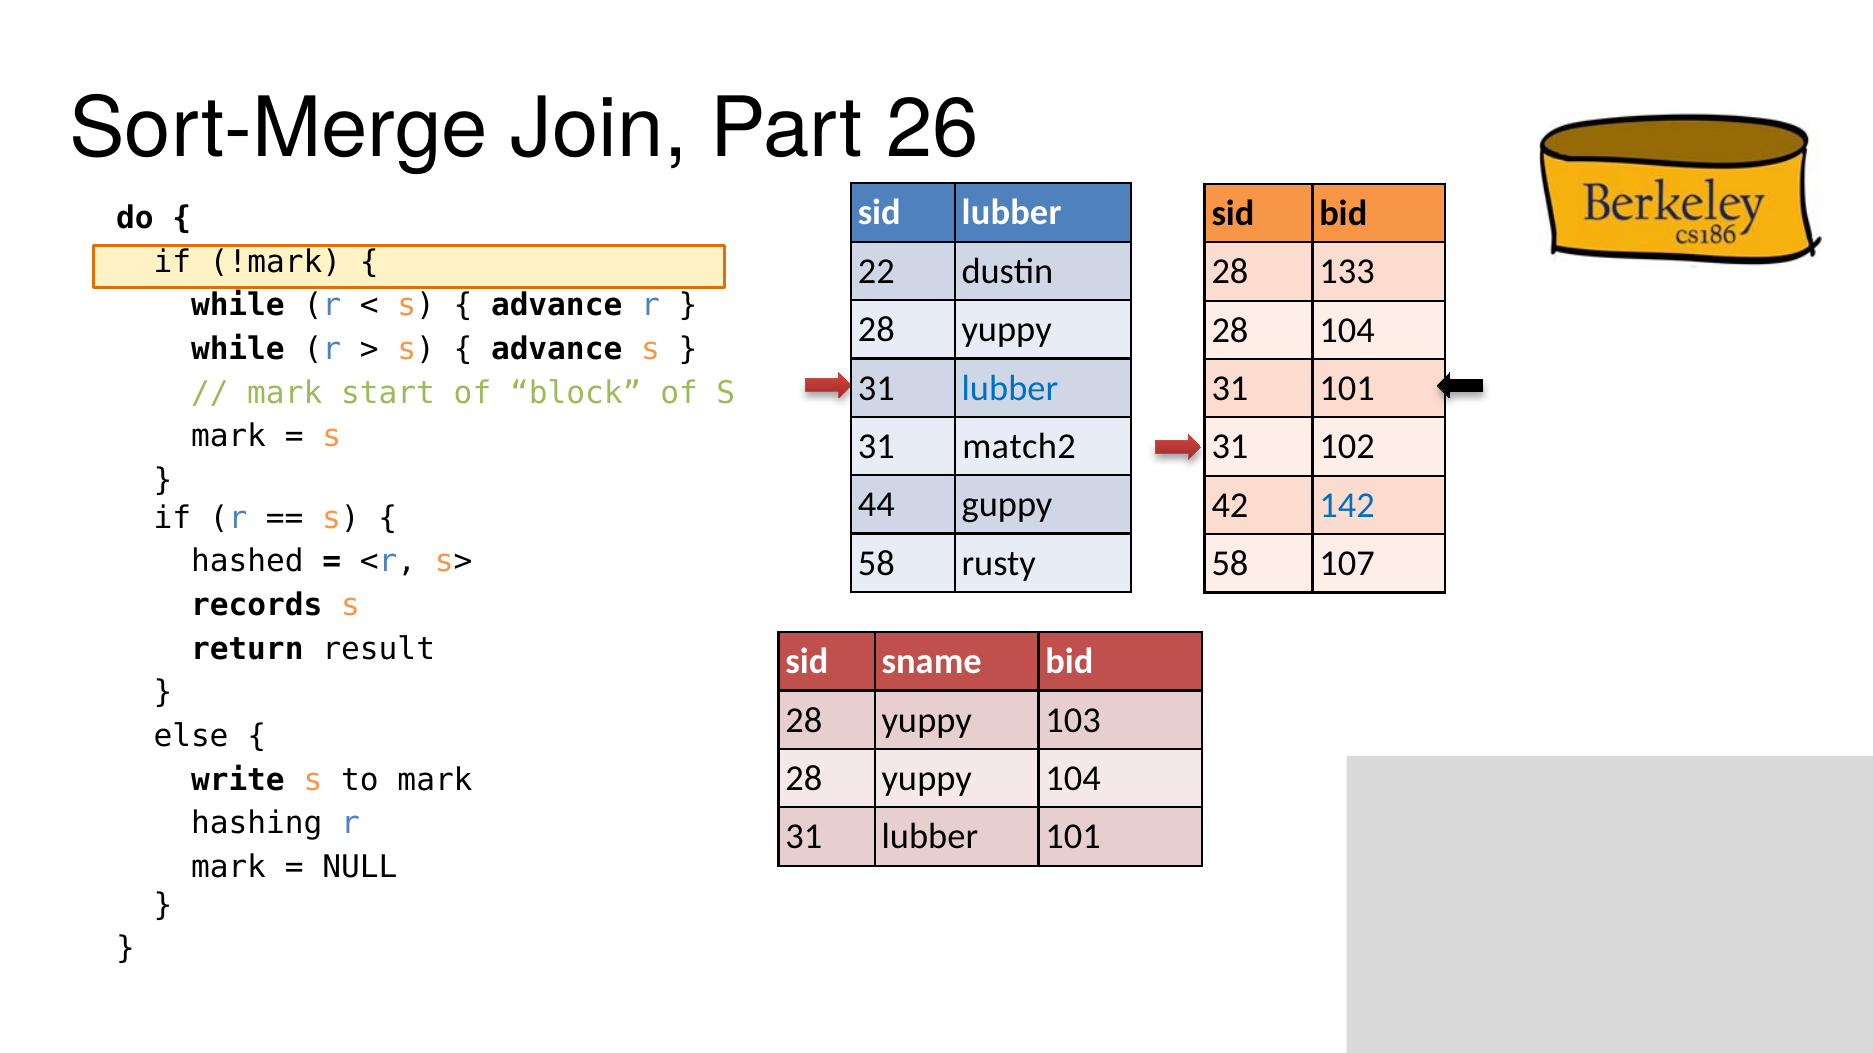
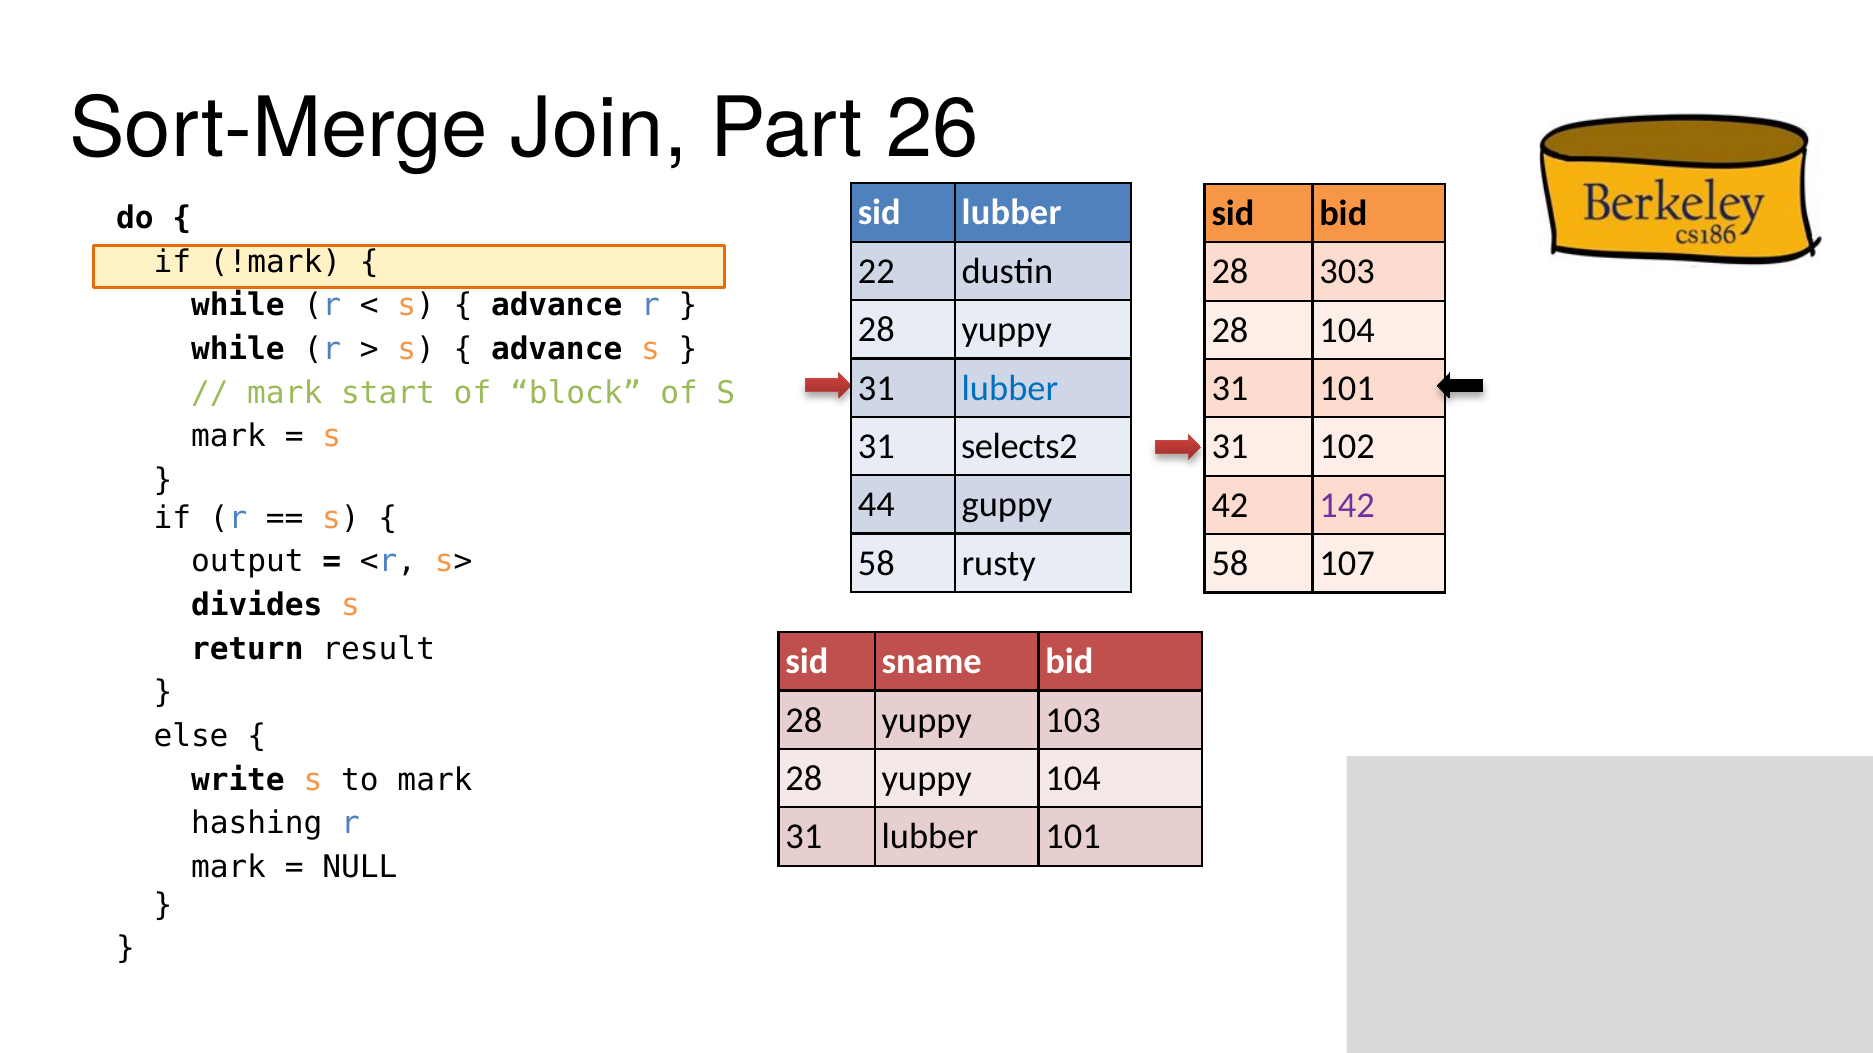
133: 133 -> 303
match2: match2 -> selects2
142 colour: blue -> purple
hashed: hashed -> output
records: records -> divides
